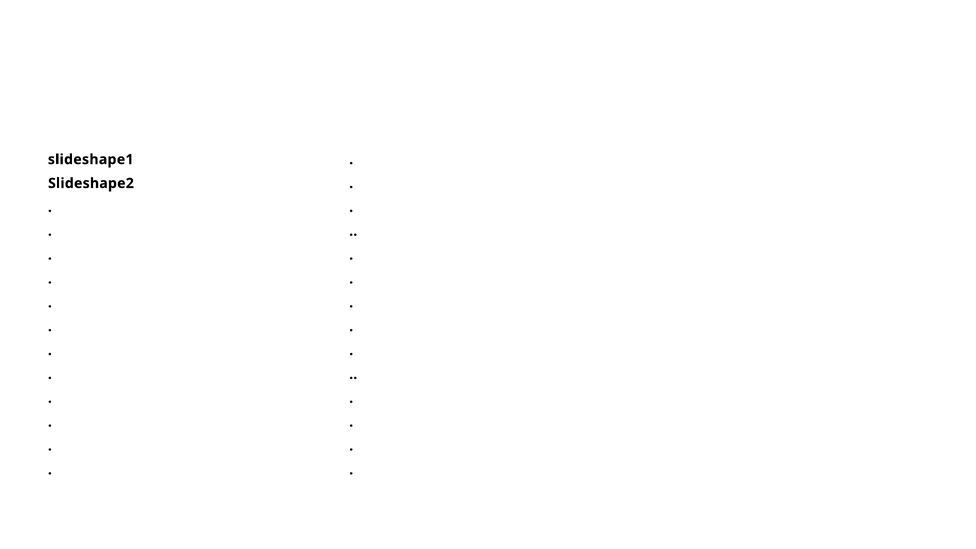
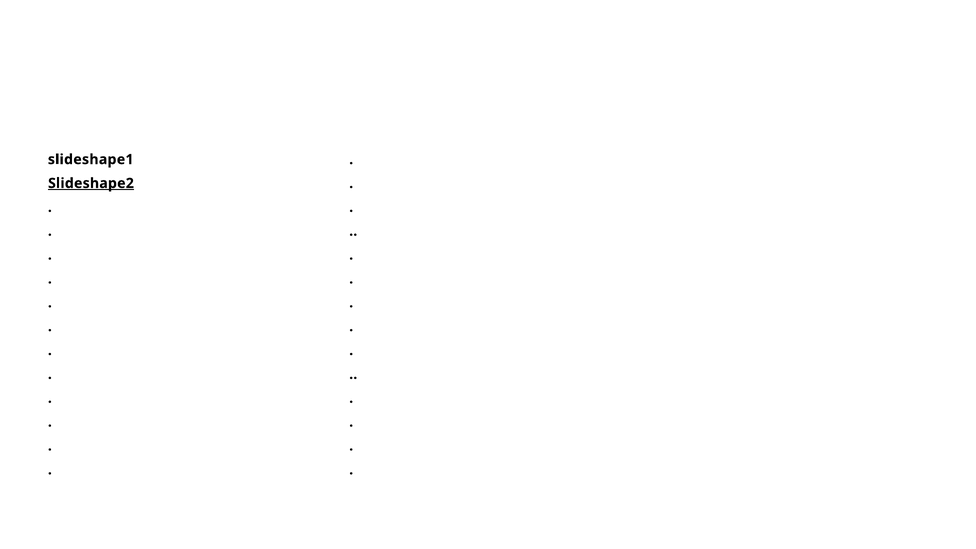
Slideshape2 underline: none -> present
